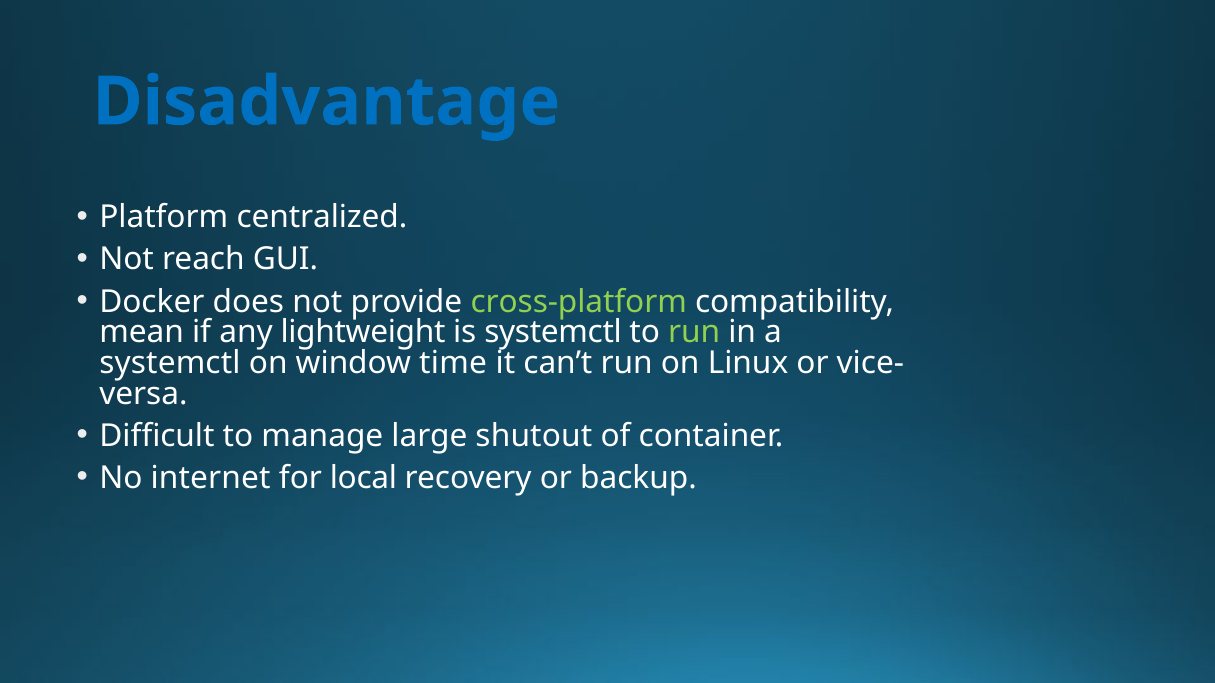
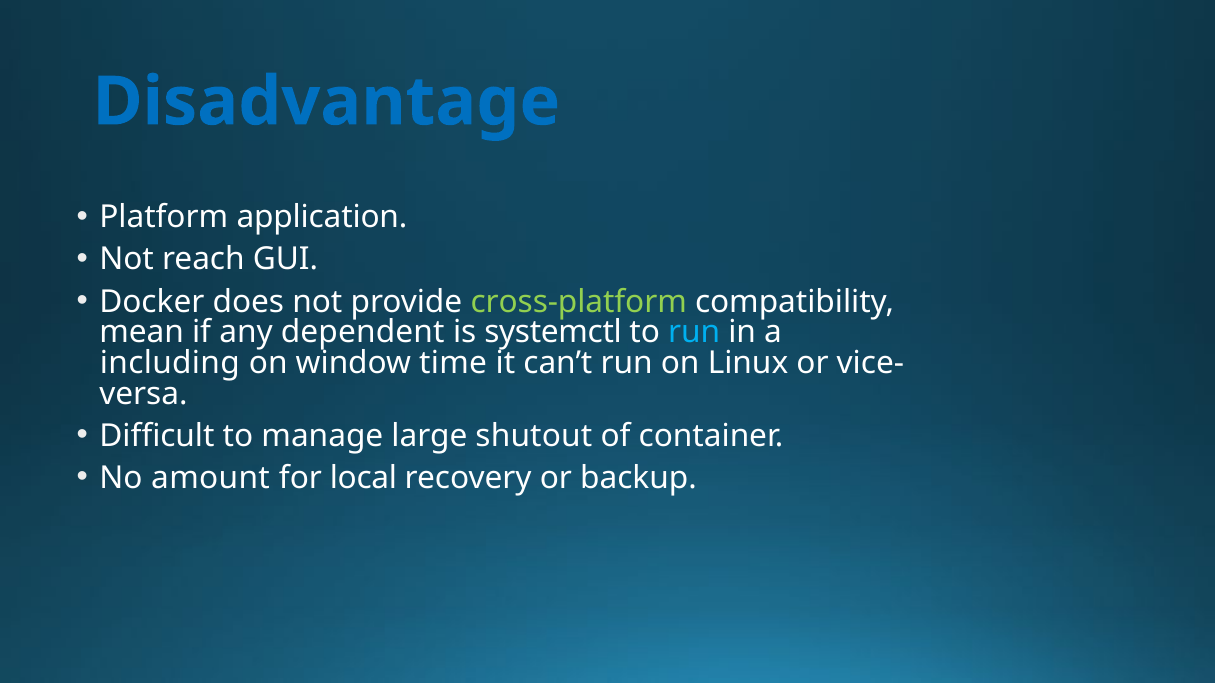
centralized: centralized -> application
lightweight: lightweight -> dependent
run at (694, 333) colour: light green -> light blue
systemctl at (170, 363): systemctl -> including
internet: internet -> amount
